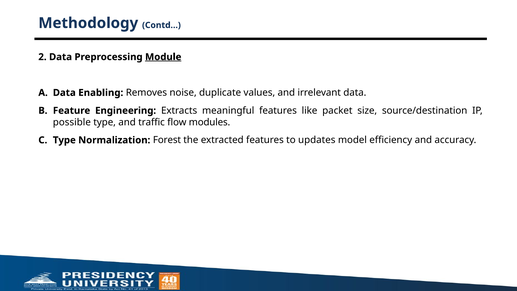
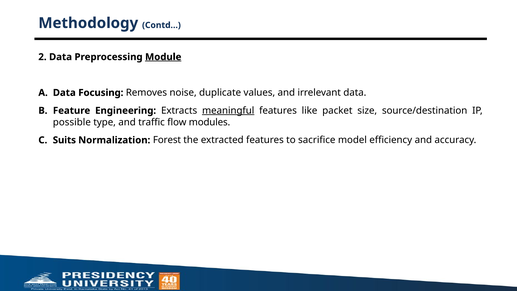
Enabling: Enabling -> Focusing
meaningful underline: none -> present
Type at (64, 140): Type -> Suits
updates: updates -> sacrifice
